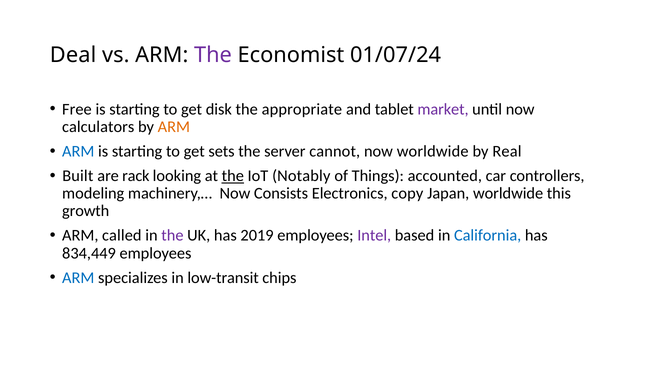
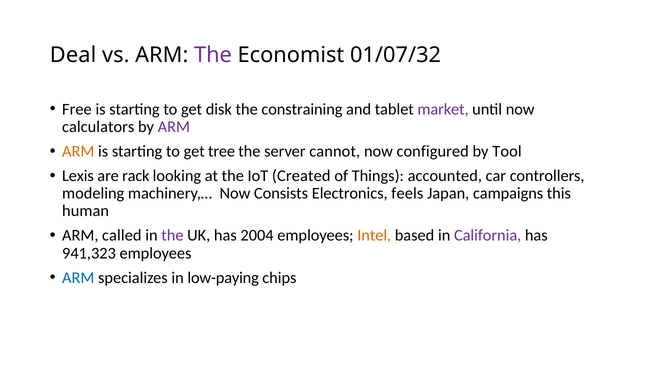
01/07/24: 01/07/24 -> 01/07/32
appropriate: appropriate -> constraining
ARM at (174, 127) colour: orange -> purple
ARM at (78, 151) colour: blue -> orange
sets: sets -> tree
now worldwide: worldwide -> configured
Real: Real -> Tool
Built: Built -> Lexis
the at (233, 176) underline: present -> none
Notably: Notably -> Created
copy: copy -> feels
Japan worldwide: worldwide -> campaigns
growth: growth -> human
2019: 2019 -> 2004
Intel colour: purple -> orange
California colour: blue -> purple
834,449: 834,449 -> 941,323
low-transit: low-transit -> low-paying
